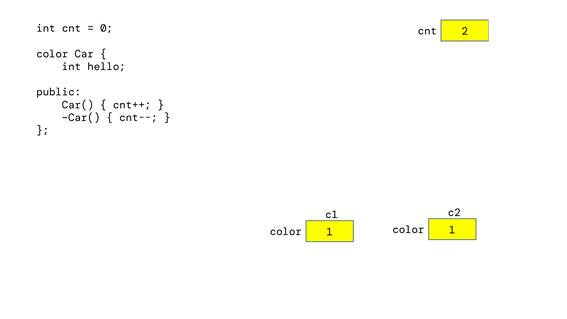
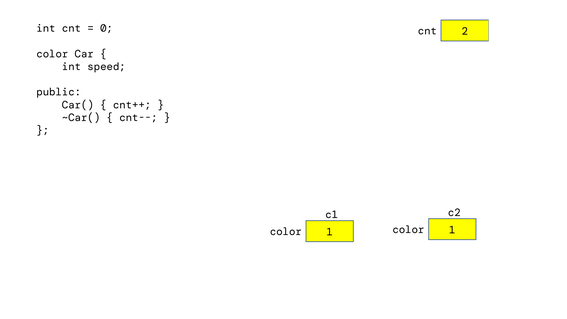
hello: hello -> speed
